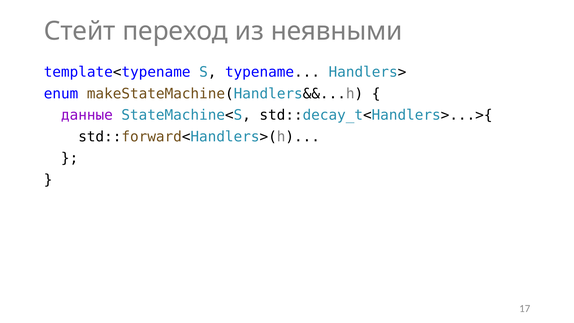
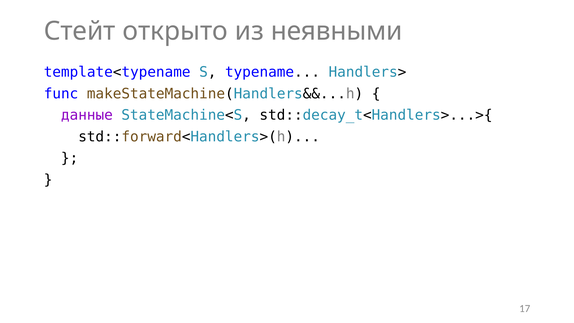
переход: переход -> открыто
enum: enum -> func
